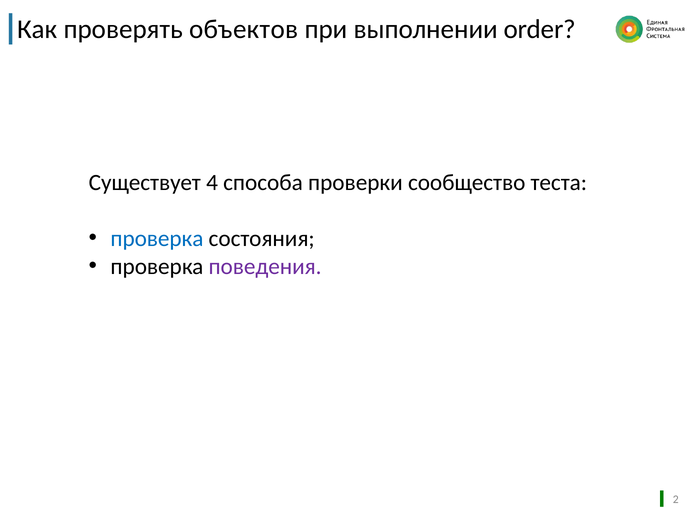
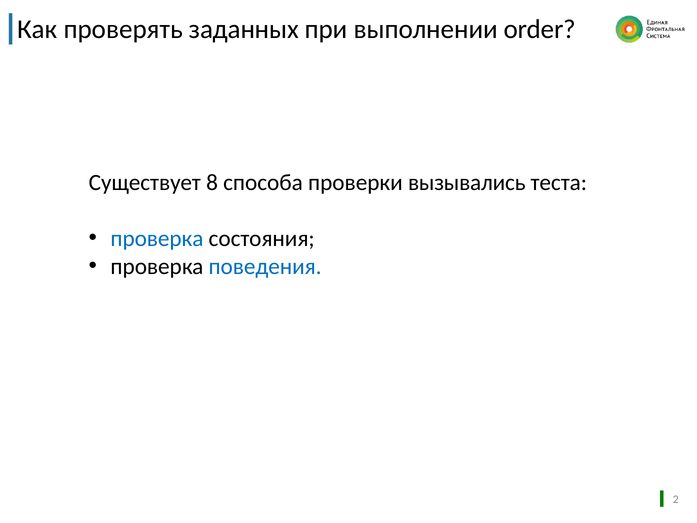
объектов: объектов -> заданных
4: 4 -> 8
сообщество: сообщество -> вызывались
поведения colour: purple -> blue
